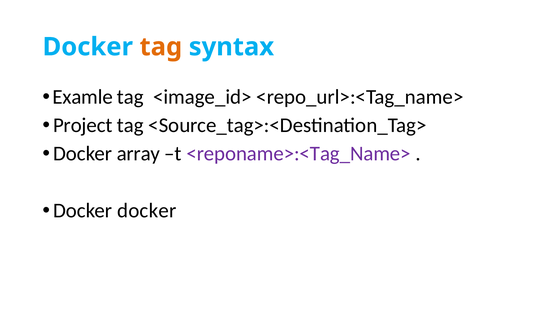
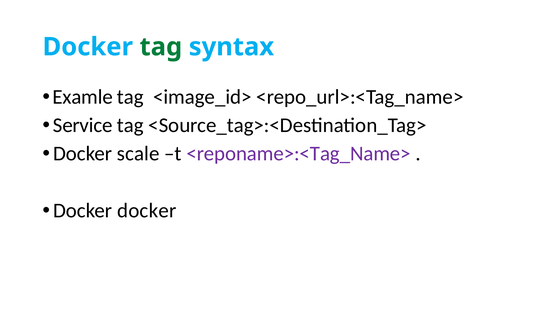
tag at (161, 47) colour: orange -> green
Project: Project -> Service
array: array -> scale
